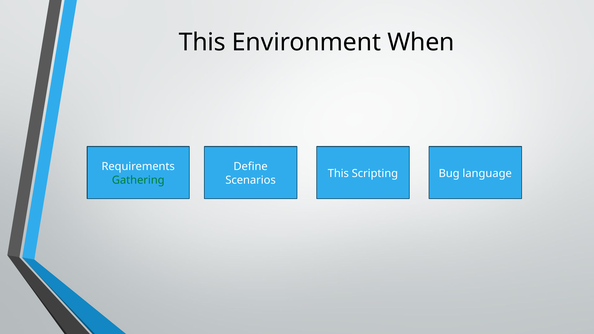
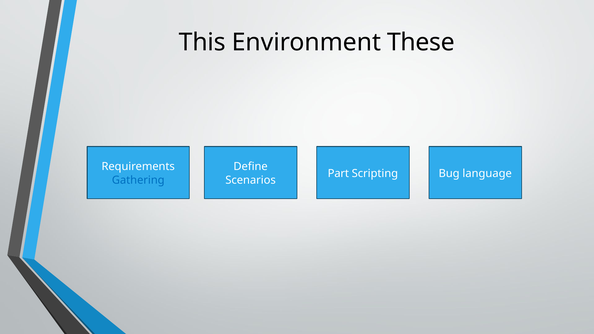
When: When -> These
This at (338, 173): This -> Part
Gathering colour: green -> blue
